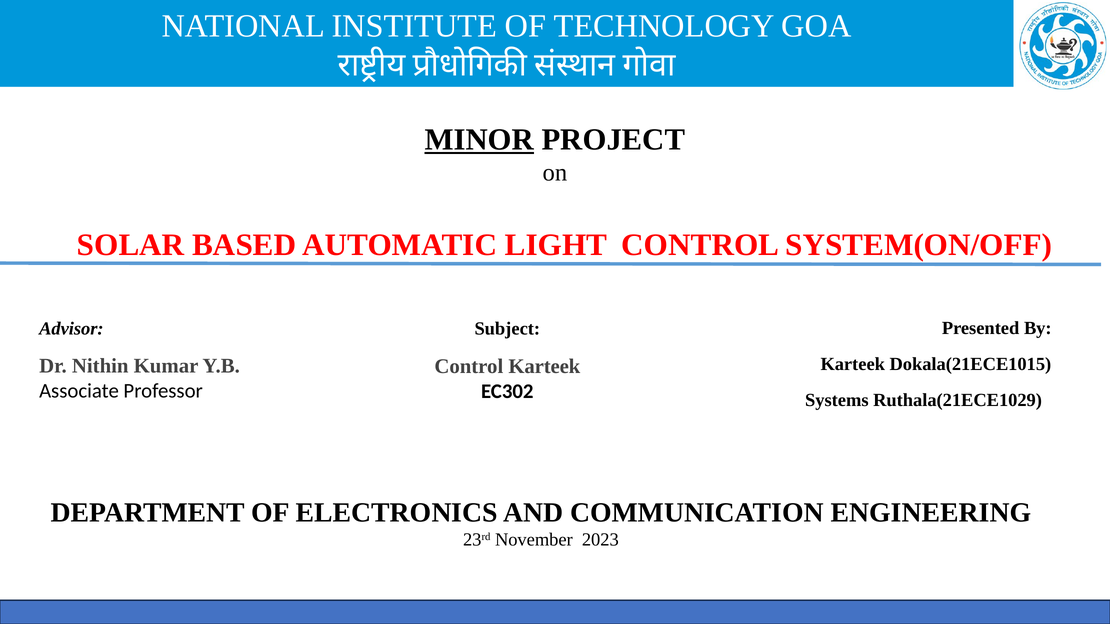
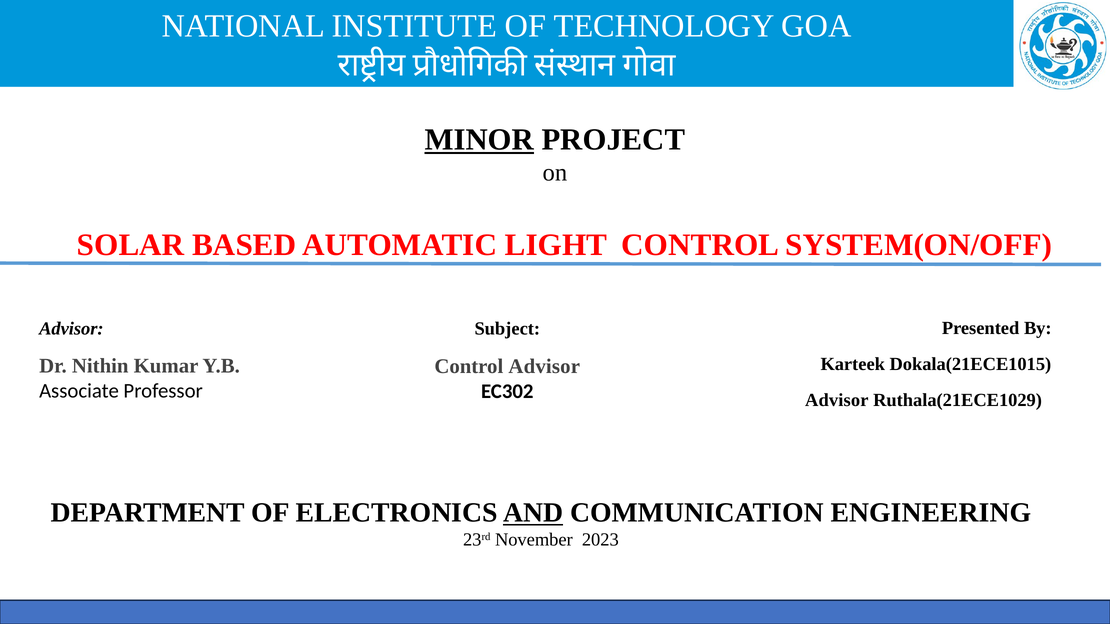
Control Karteek: Karteek -> Advisor
Systems at (837, 401): Systems -> Advisor
AND underline: none -> present
